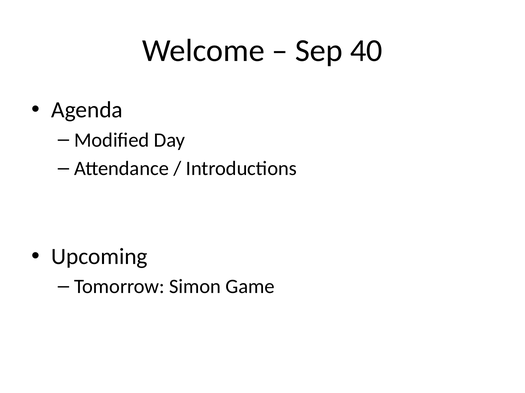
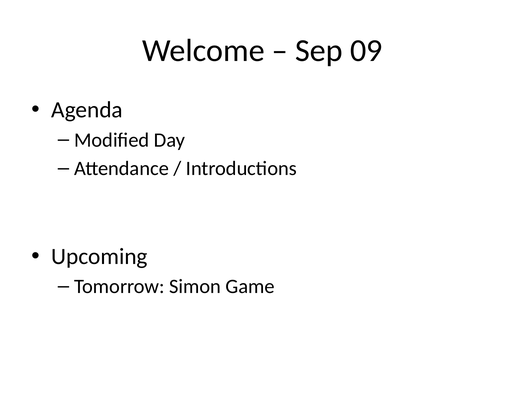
40: 40 -> 09
